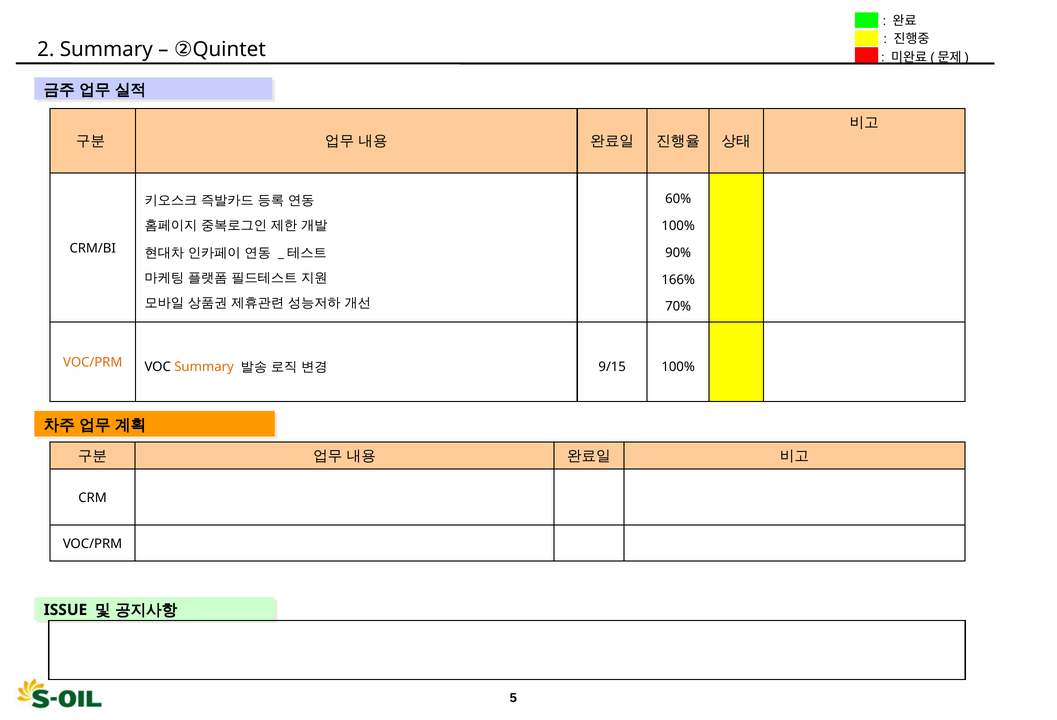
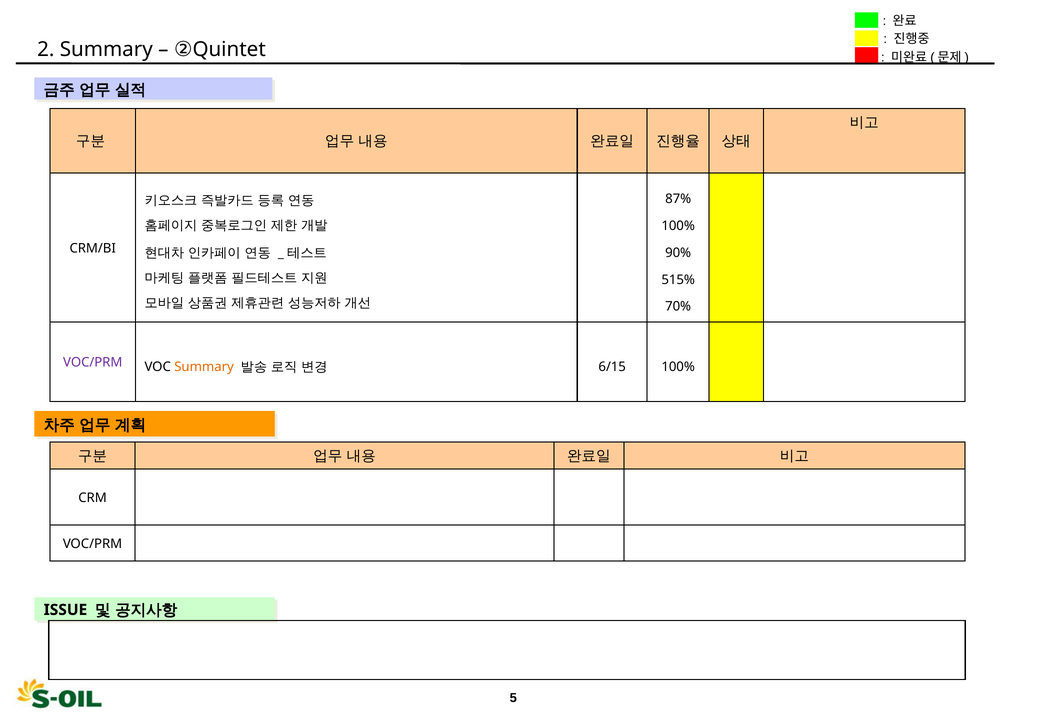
60%: 60% -> 87%
166%: 166% -> 515%
VOC/PRM at (93, 363) colour: orange -> purple
9/15: 9/15 -> 6/15
